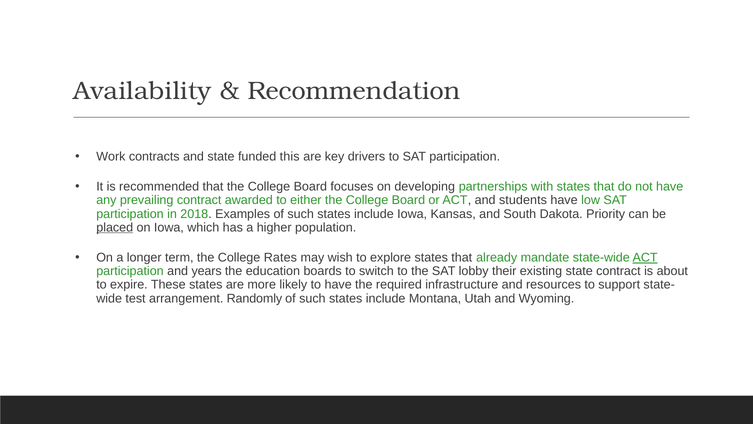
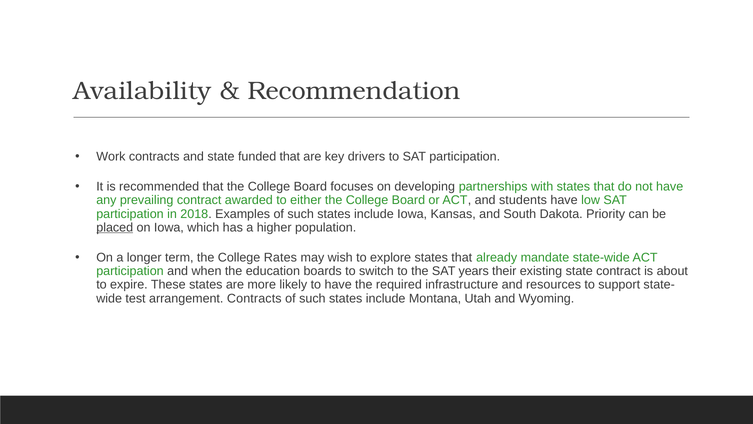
funded this: this -> that
ACT at (645, 257) underline: present -> none
years: years -> when
lobby: lobby -> years
arrangement Randomly: Randomly -> Contracts
